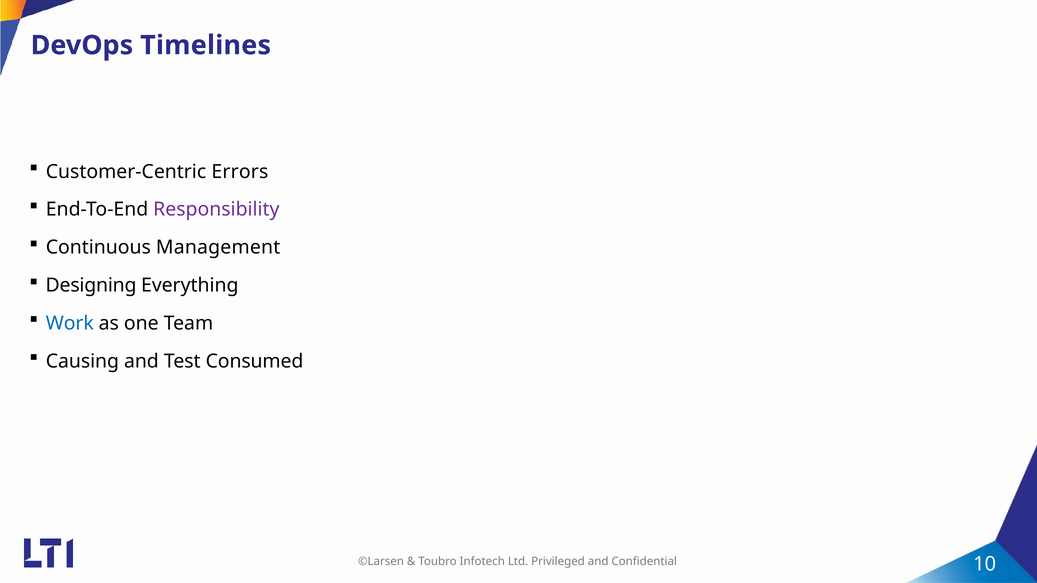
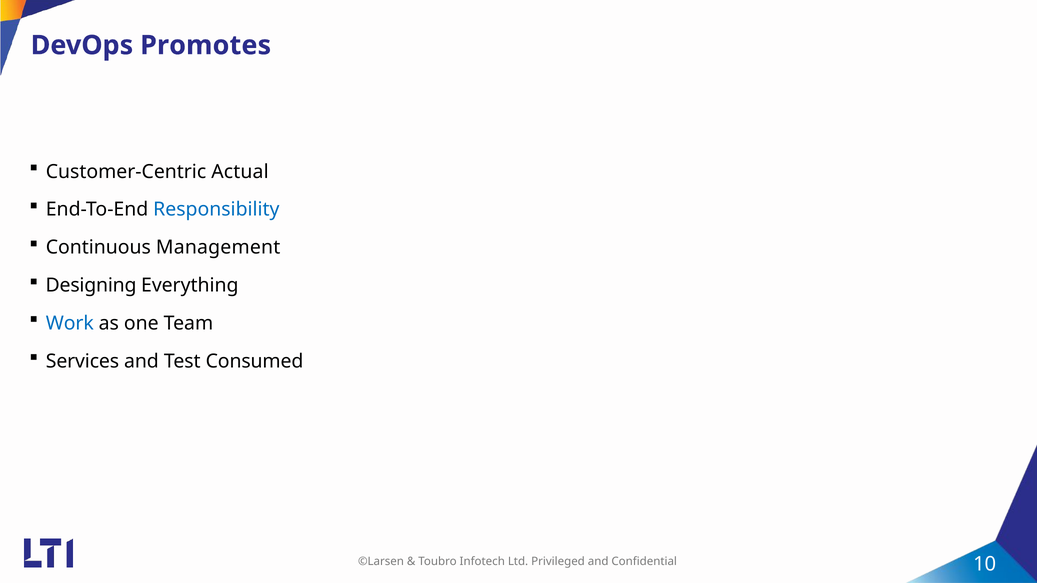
Timelines: Timelines -> Promotes
Errors: Errors -> Actual
Responsibility colour: purple -> blue
Causing: Causing -> Services
